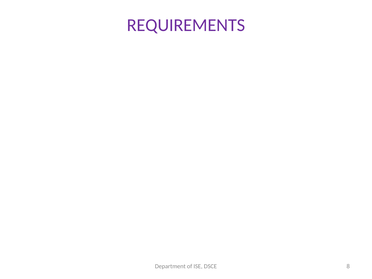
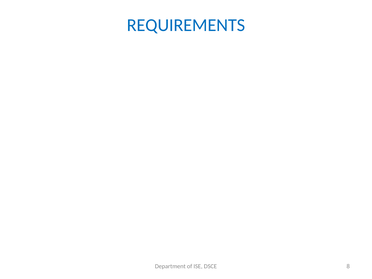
REQUIREMENTS colour: purple -> blue
